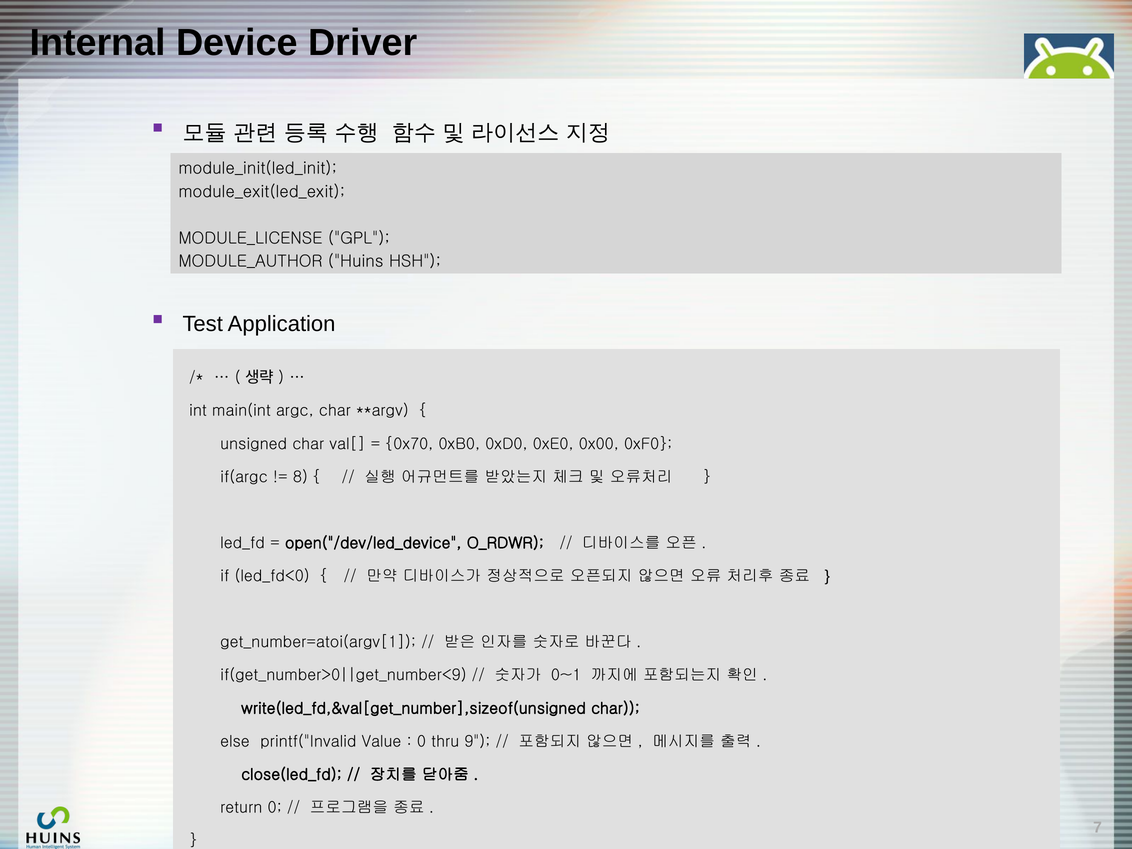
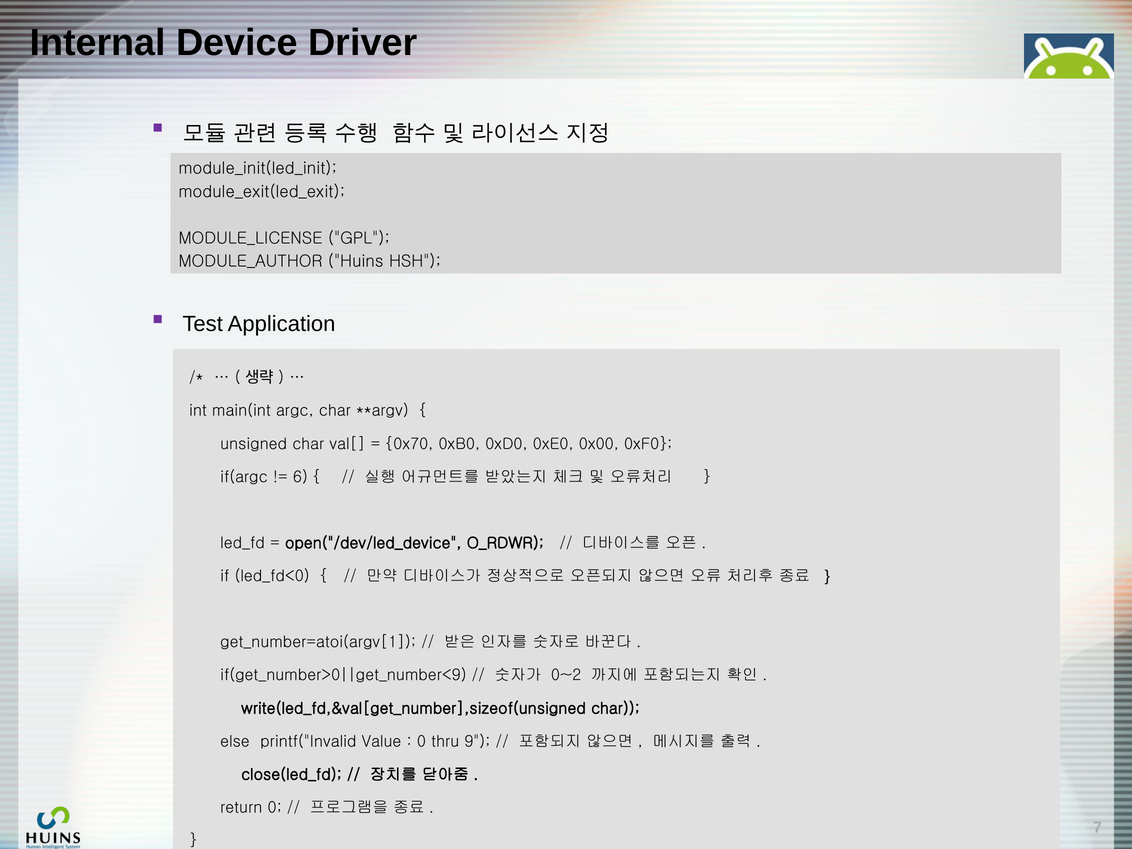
8: 8 -> 6
0~1: 0~1 -> 0~2
